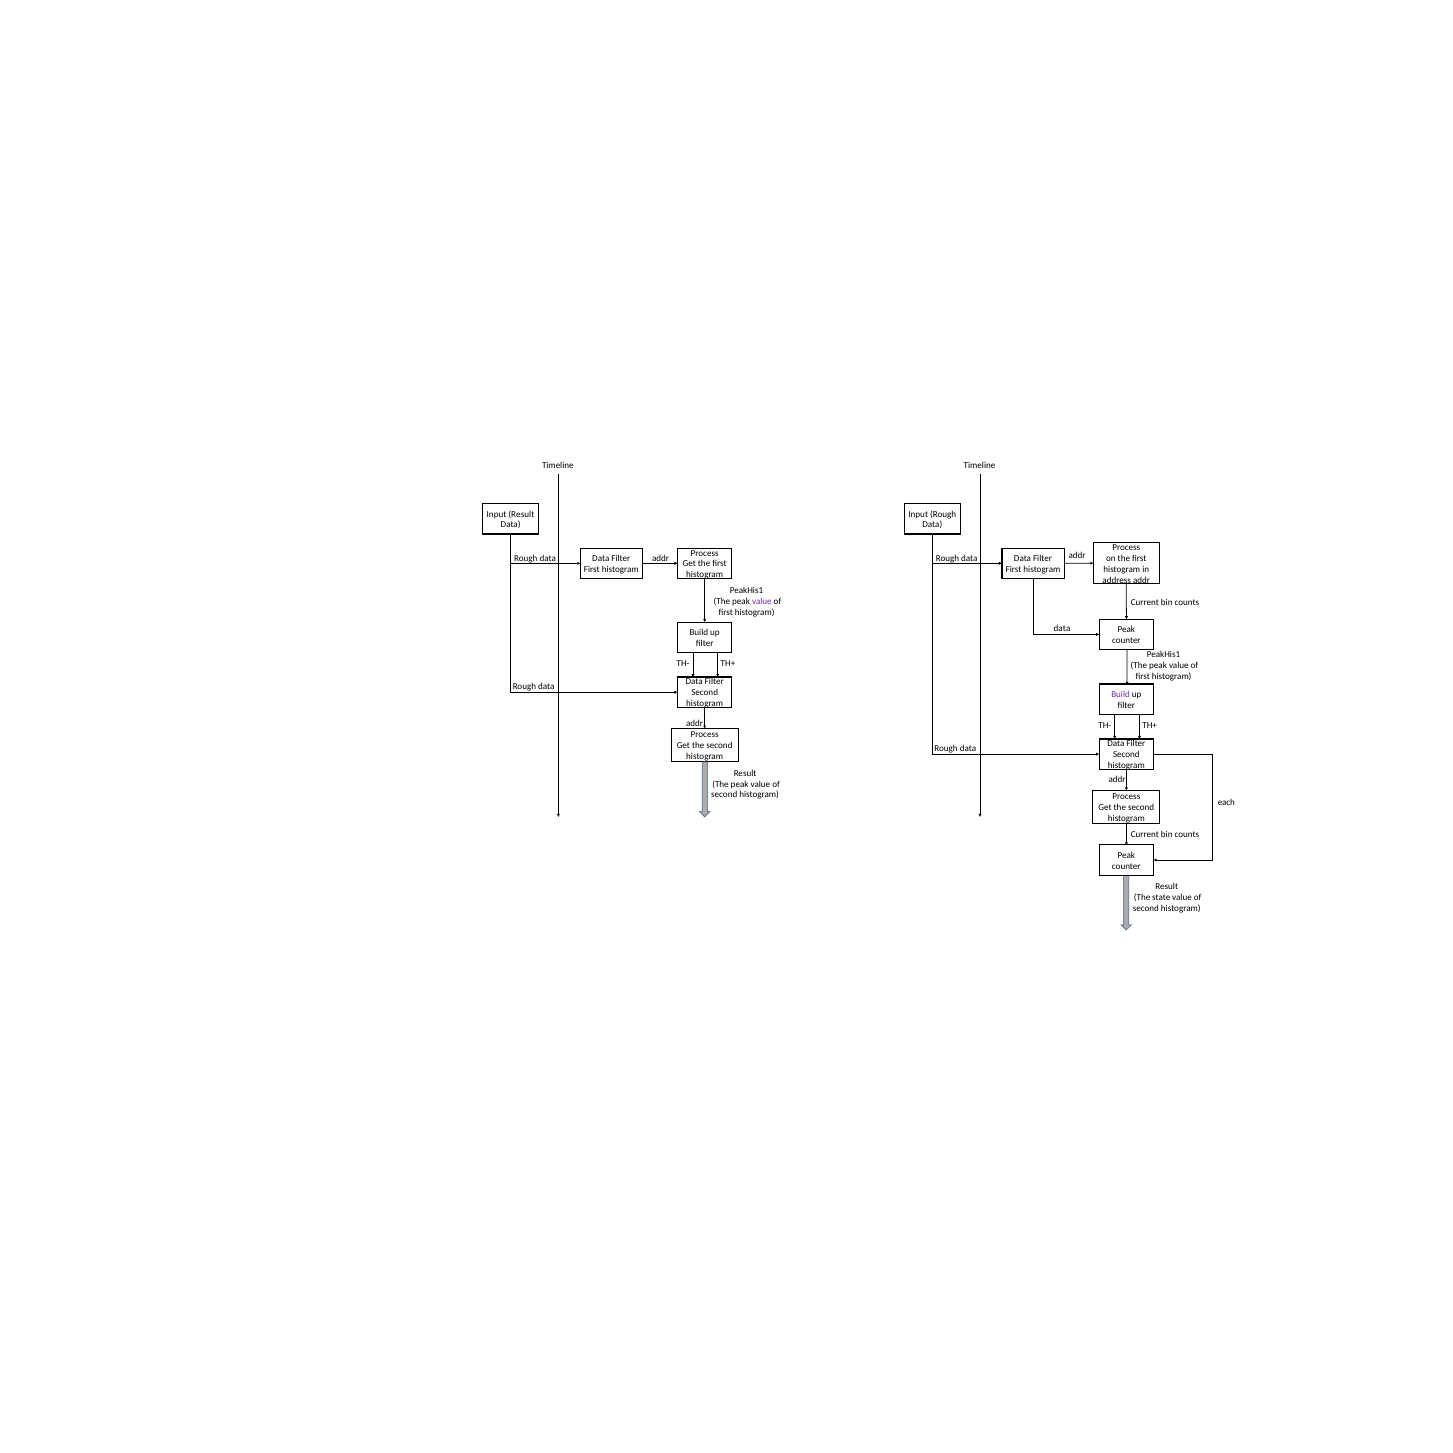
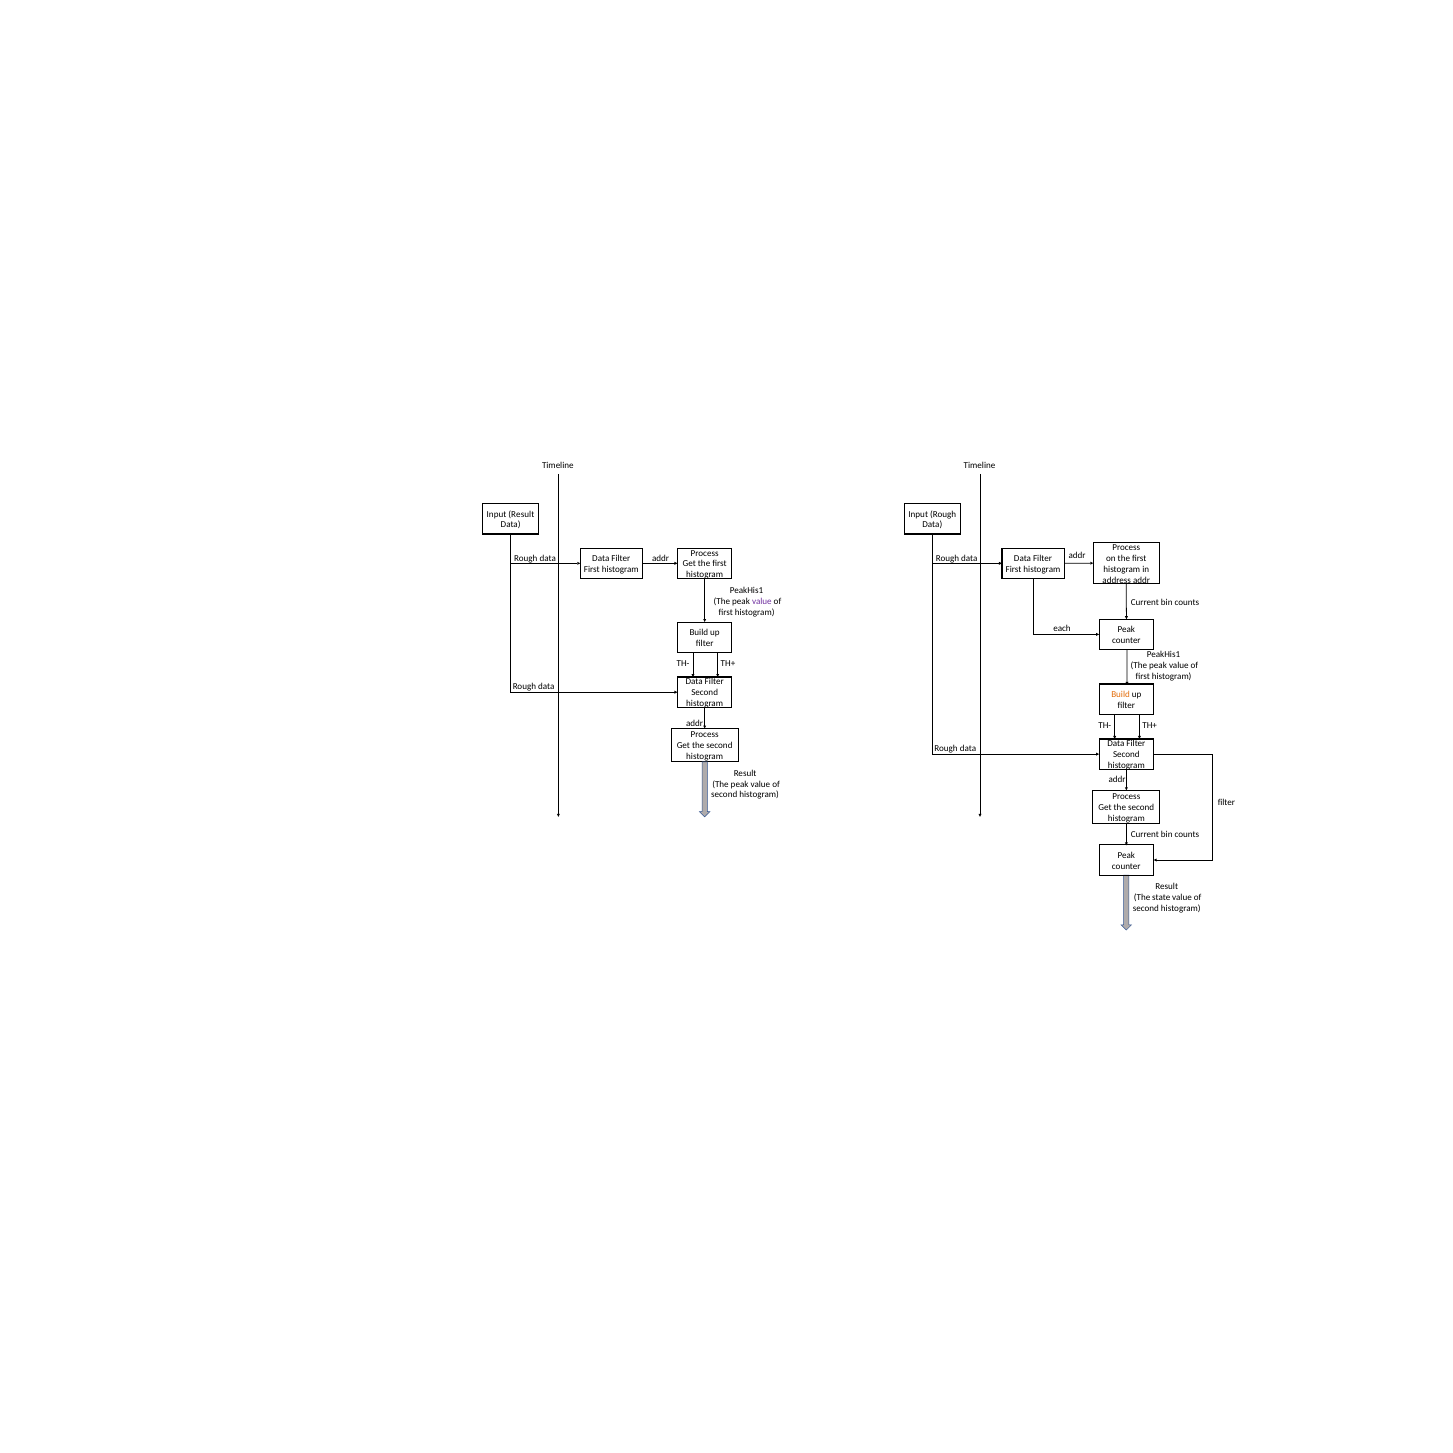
data at (1062, 629): data -> each
Build at (1121, 694) colour: purple -> orange
each at (1226, 803): each -> filter
